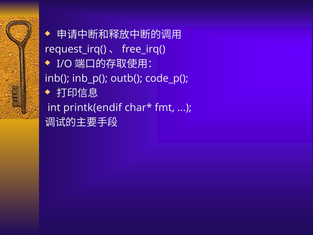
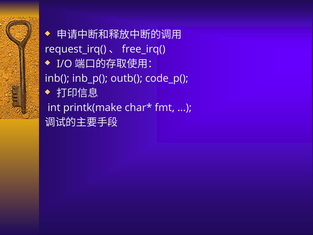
printk(endif: printk(endif -> printk(make
